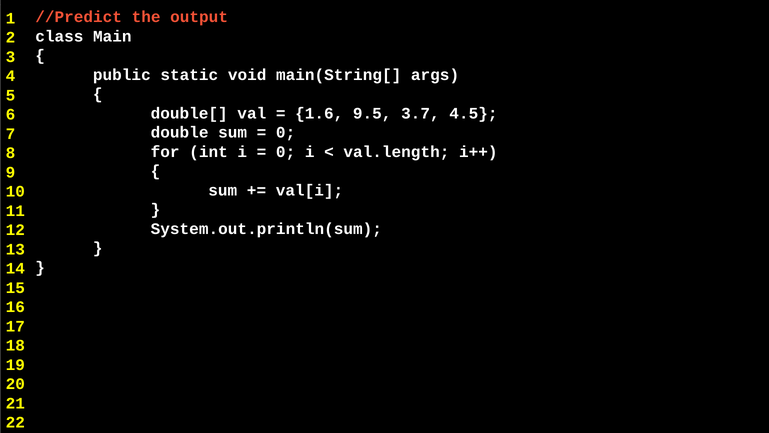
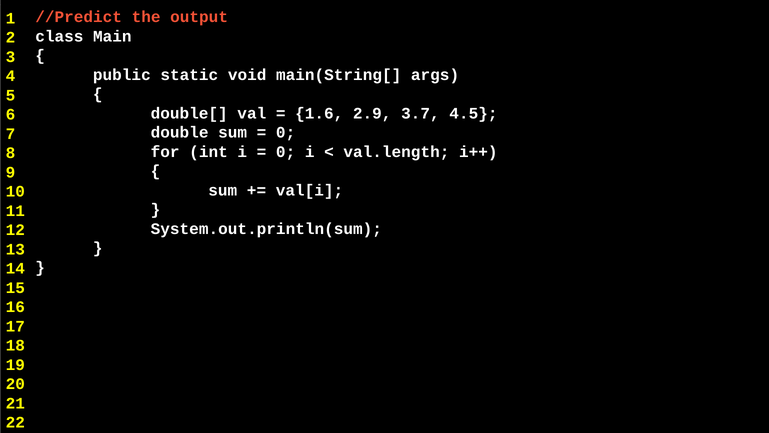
9.5: 9.5 -> 2.9
